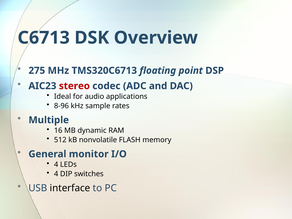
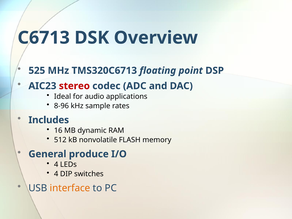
275: 275 -> 525
Multiple: Multiple -> Includes
monitor: monitor -> produce
interface colour: black -> orange
